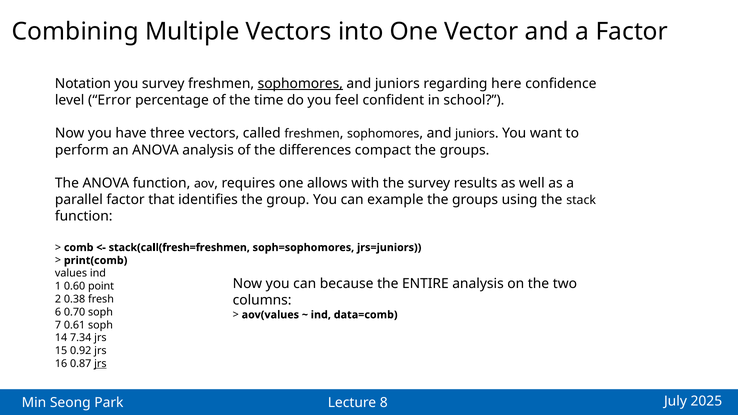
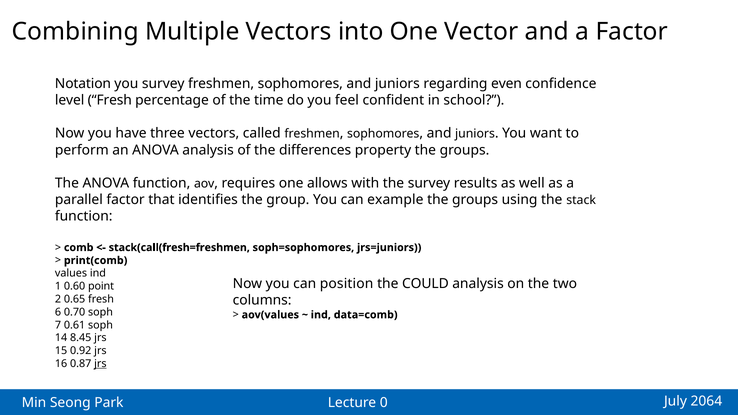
sophomores at (300, 84) underline: present -> none
here: here -> even
level Error: Error -> Fresh
compact: compact -> property
because: because -> position
ENTIRE: ENTIRE -> COULD
0.38: 0.38 -> 0.65
7.34: 7.34 -> 8.45
8: 8 -> 0
2025: 2025 -> 2064
